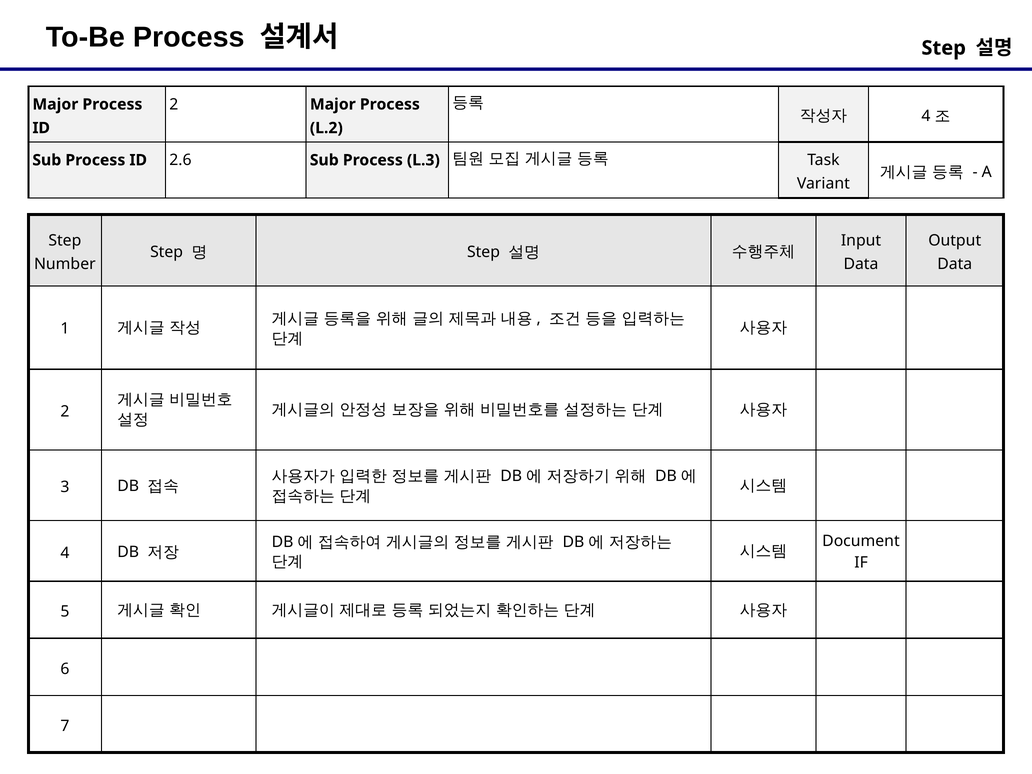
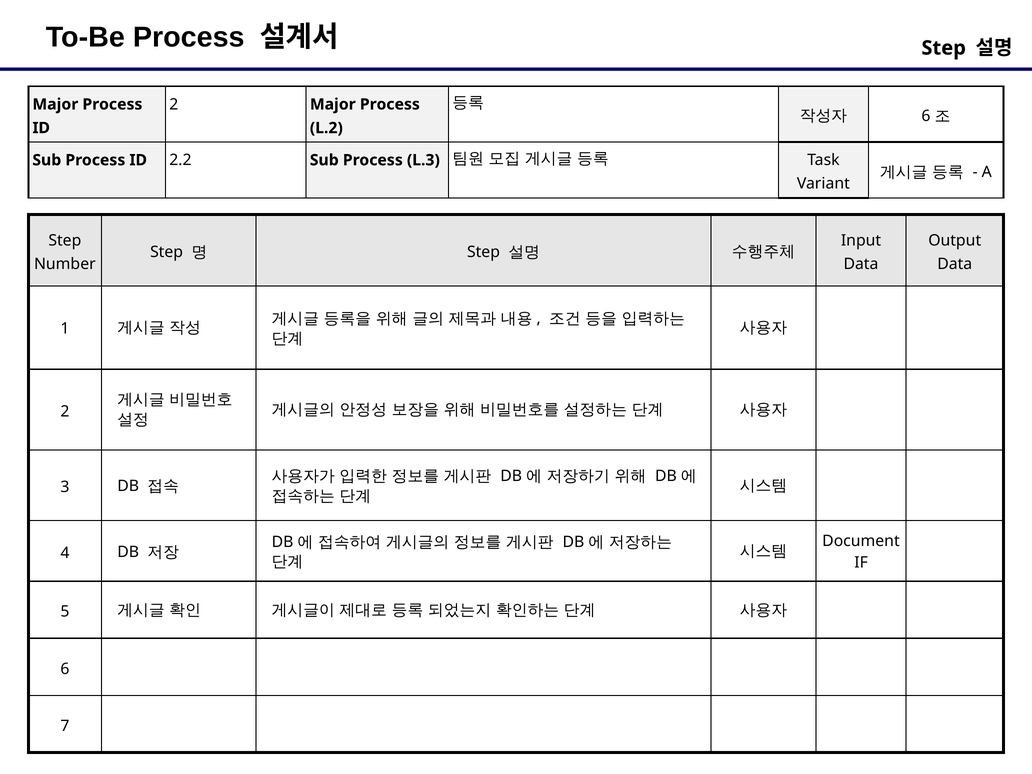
4 at (926, 116): 4 -> 6
2.6: 2.6 -> 2.2
